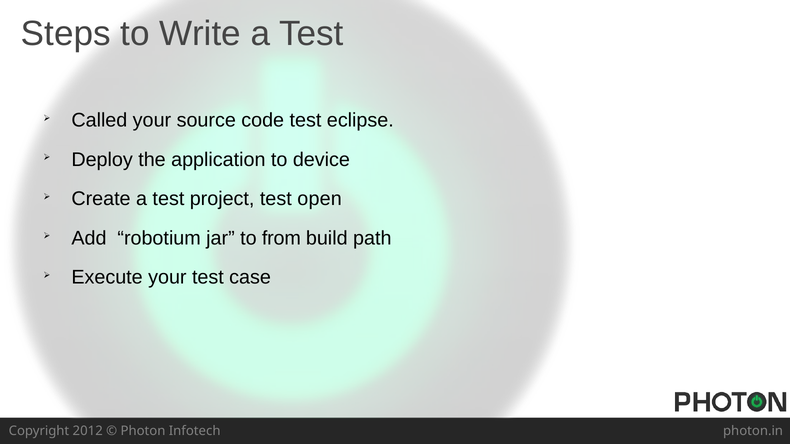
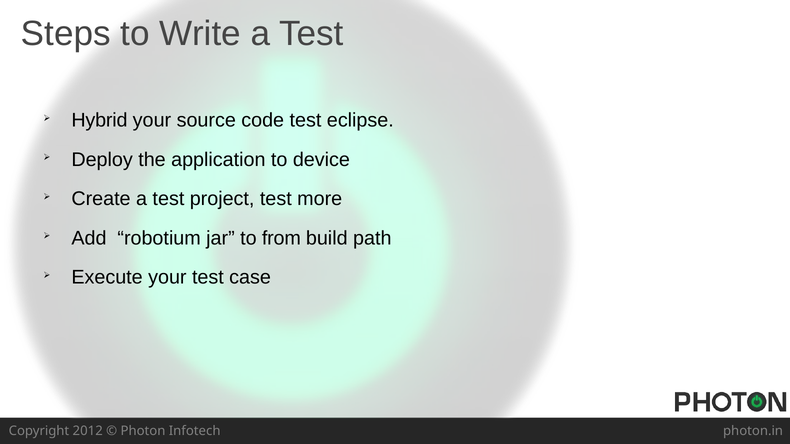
Called: Called -> Hybrid
open: open -> more
